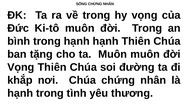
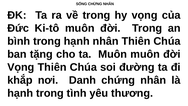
hạnh hạnh: hạnh -> nhân
nơi Chúa: Chúa -> Danh
